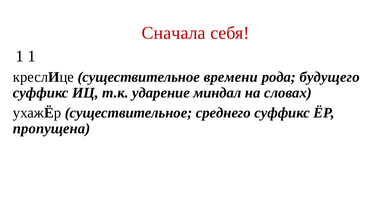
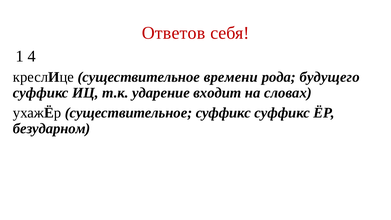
Сначала: Сначала -> Ответов
1 1: 1 -> 4
миндал: миндал -> входит
существительное среднего: среднего -> суффикс
пропущена: пропущена -> безударном
